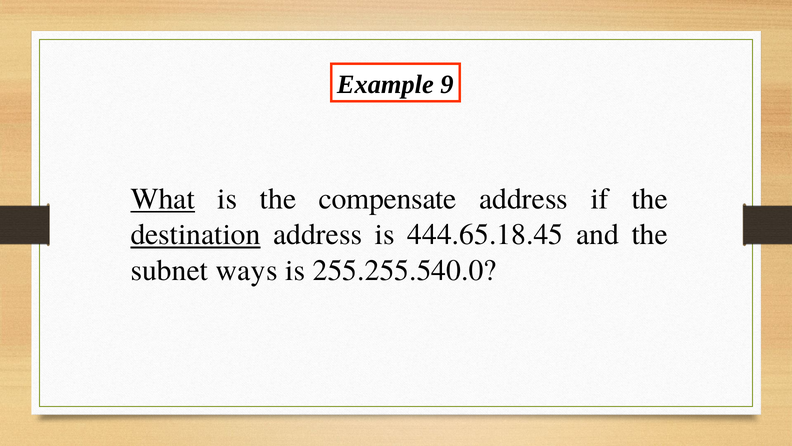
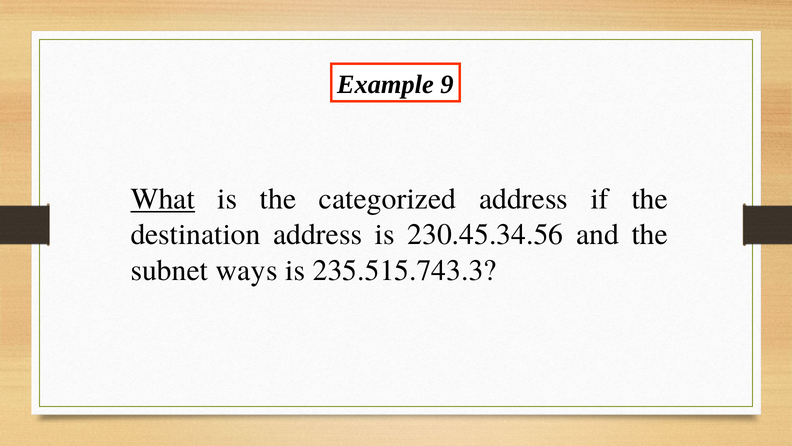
compensate: compensate -> categorized
destination underline: present -> none
444.65.18.45: 444.65.18.45 -> 230.45.34.56
255.255.540.0: 255.255.540.0 -> 235.515.743.3
